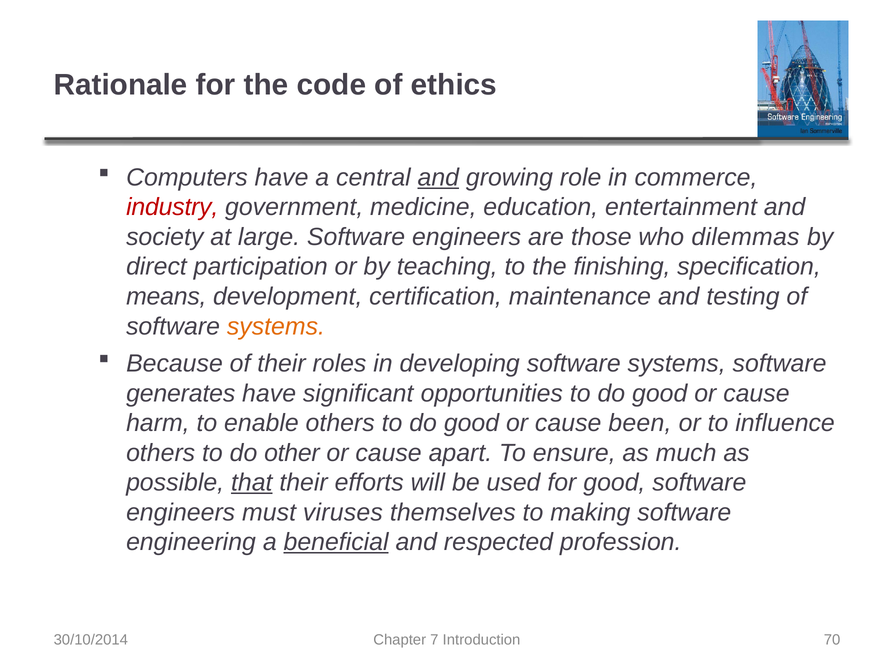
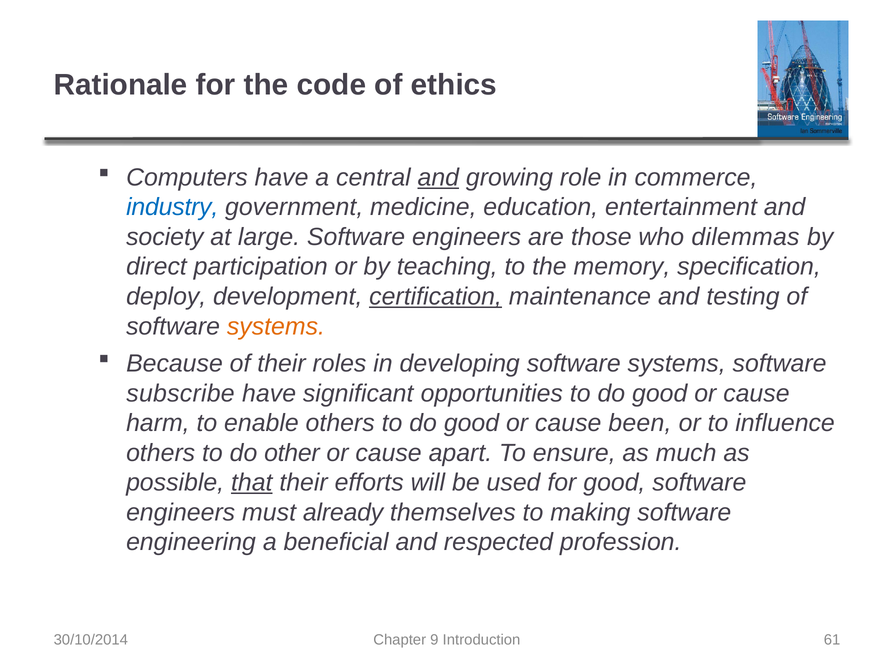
industry colour: red -> blue
finishing: finishing -> memory
means: means -> deploy
certification underline: none -> present
generates: generates -> subscribe
viruses: viruses -> already
beneficial underline: present -> none
7: 7 -> 9
70: 70 -> 61
